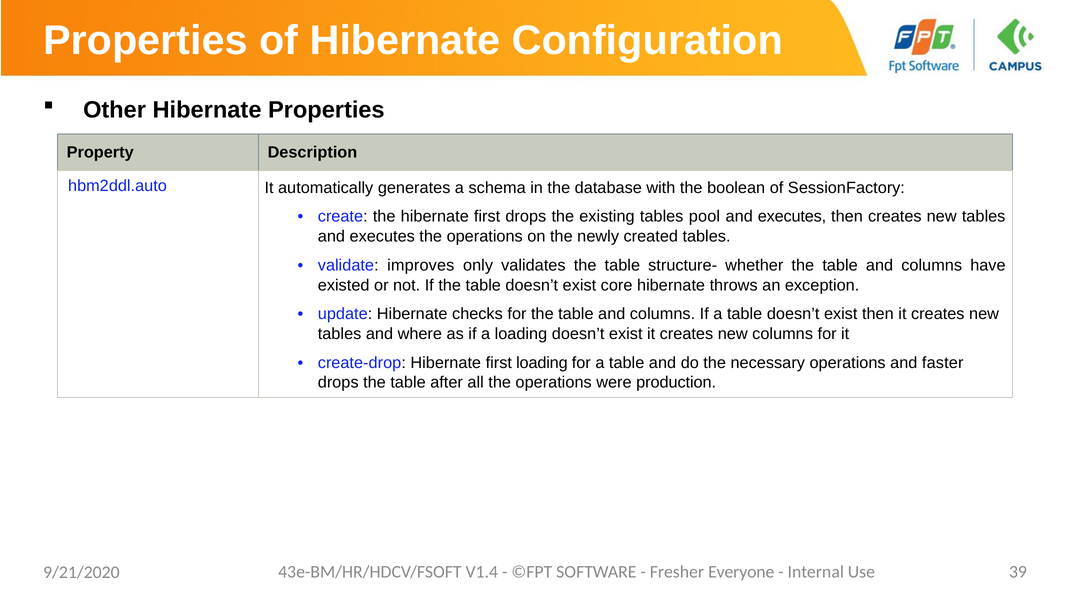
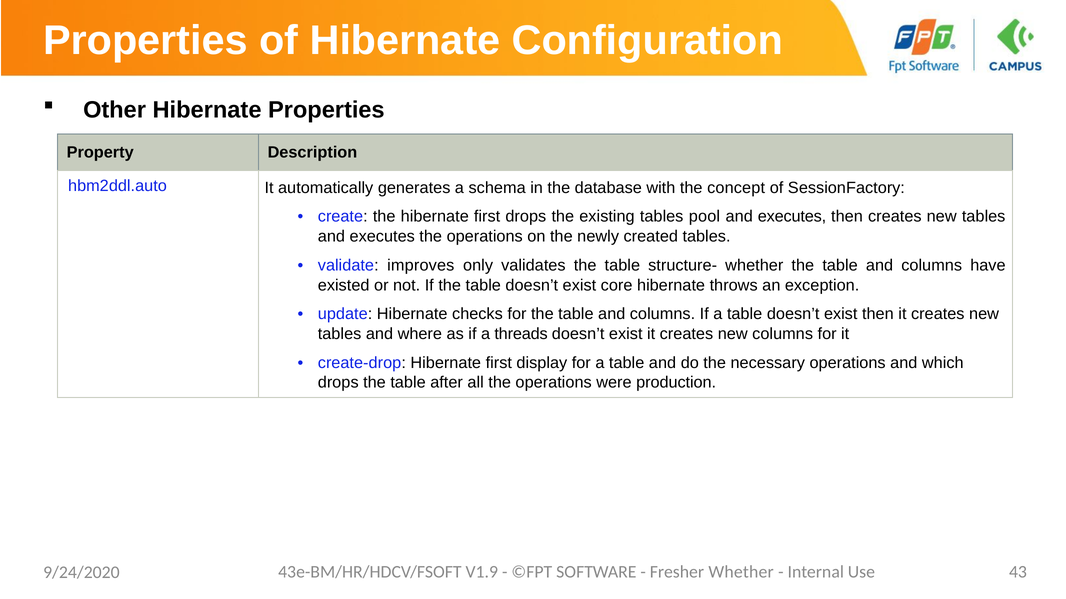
boolean: boolean -> concept
a loading: loading -> threads
first loading: loading -> display
faster: faster -> which
V1.4: V1.4 -> V1.9
Fresher Everyone: Everyone -> Whether
39: 39 -> 43
9/21/2020: 9/21/2020 -> 9/24/2020
